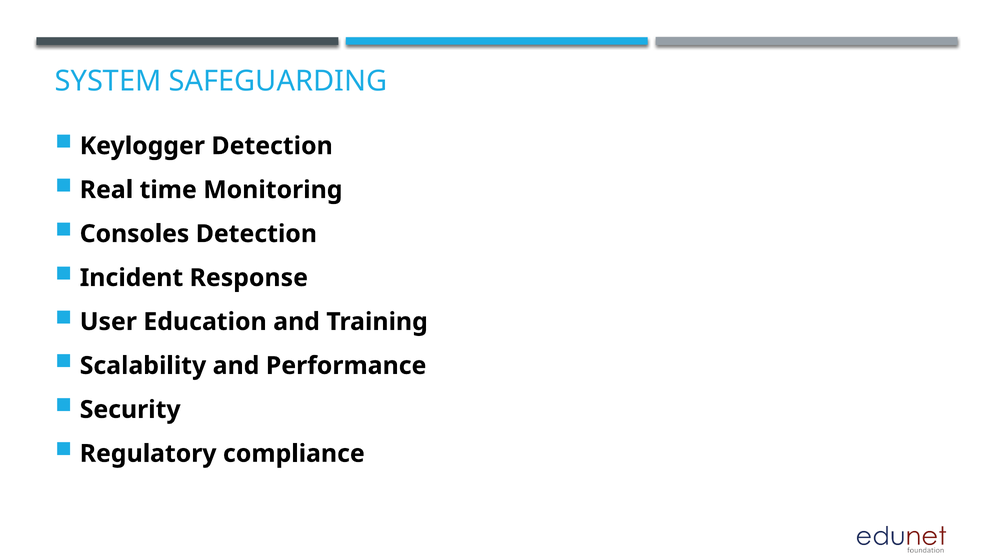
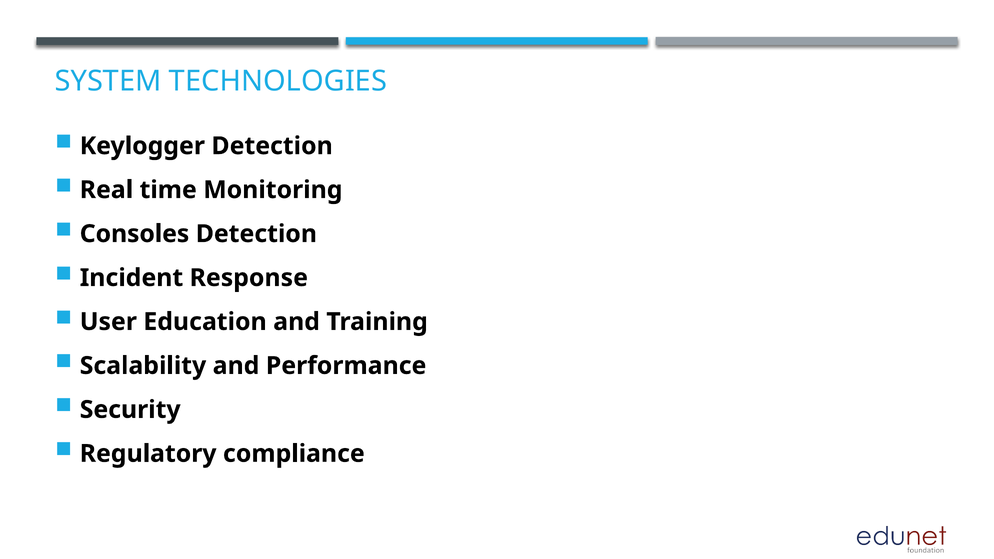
SAFEGUARDING: SAFEGUARDING -> TECHNOLOGIES
